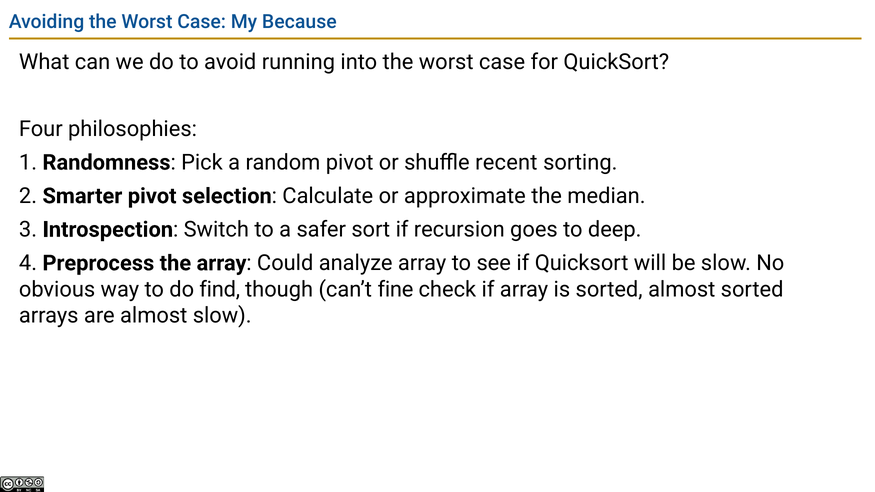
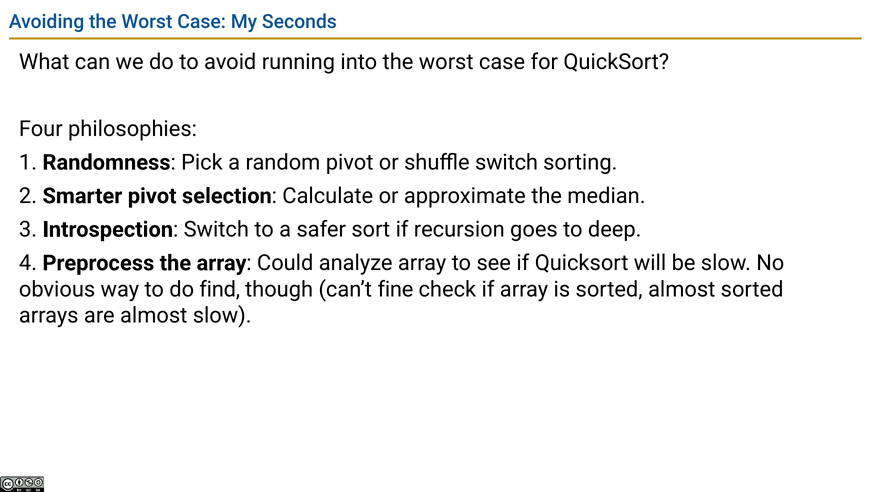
Because: Because -> Seconds
shuffle recent: recent -> switch
